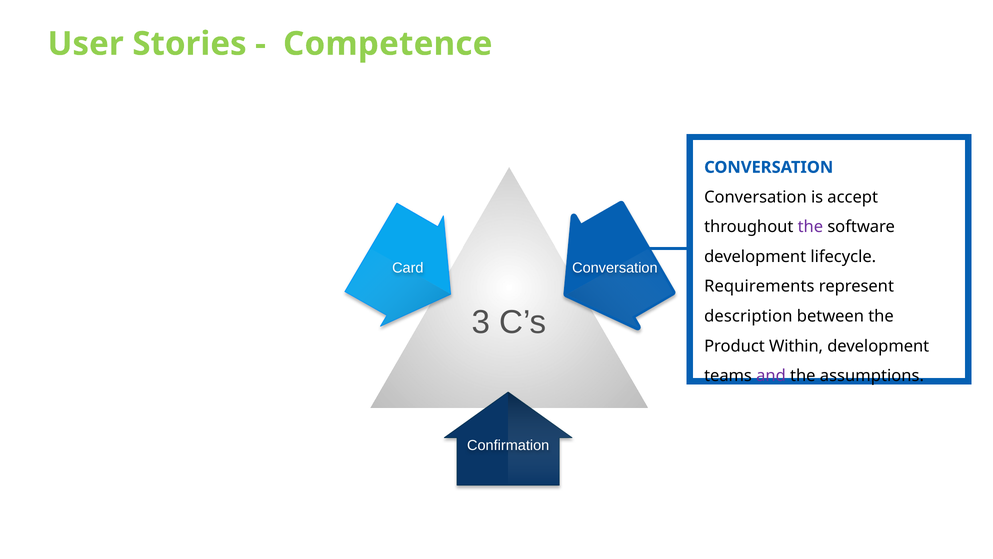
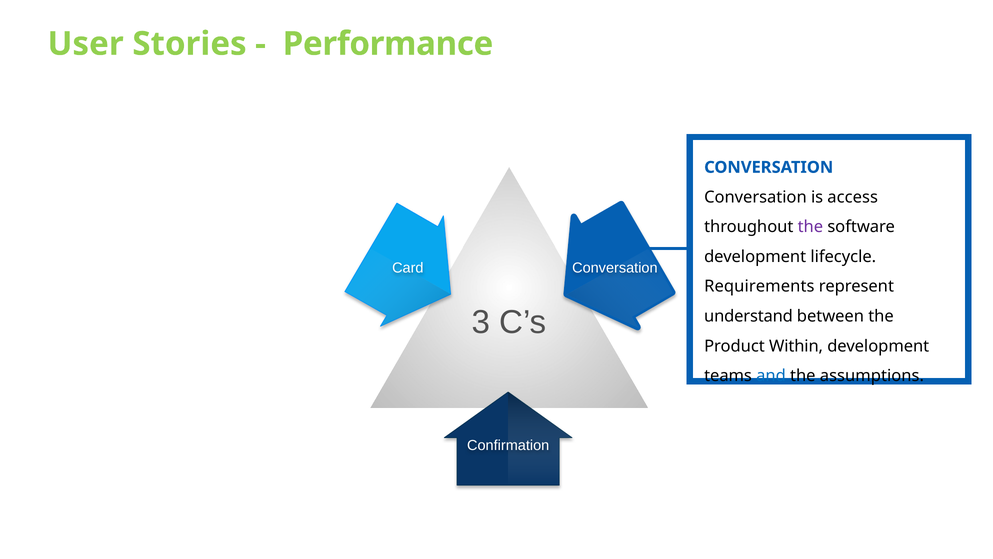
Competence: Competence -> Performance
accept: accept -> access
description: description -> understand
and colour: purple -> blue
